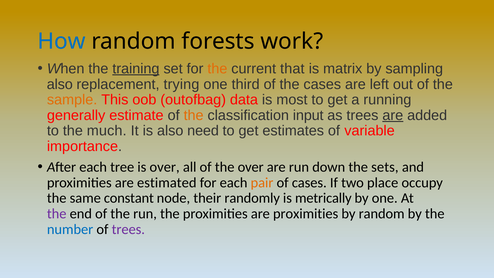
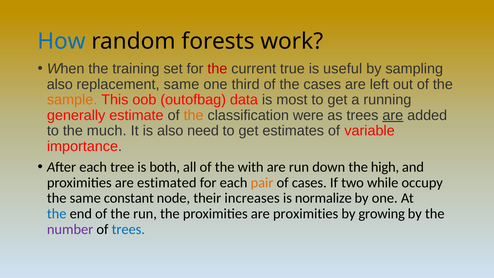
training underline: present -> none
the at (217, 69) colour: orange -> red
that: that -> true
matrix: matrix -> useful
replacement trying: trying -> same
input: input -> were
is over: over -> both
the over: over -> with
sets: sets -> high
place: place -> while
randomly: randomly -> increases
metrically: metrically -> normalize
the at (57, 214) colour: purple -> blue
by random: random -> growing
number colour: blue -> purple
trees at (128, 229) colour: purple -> blue
